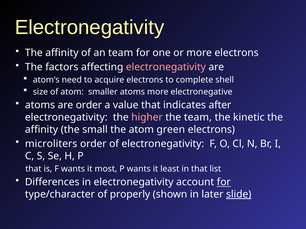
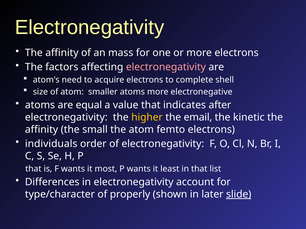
an team: team -> mass
are order: order -> equal
higher colour: pink -> yellow
the team: team -> email
green: green -> femto
microliters: microliters -> individuals
for at (224, 182) underline: present -> none
